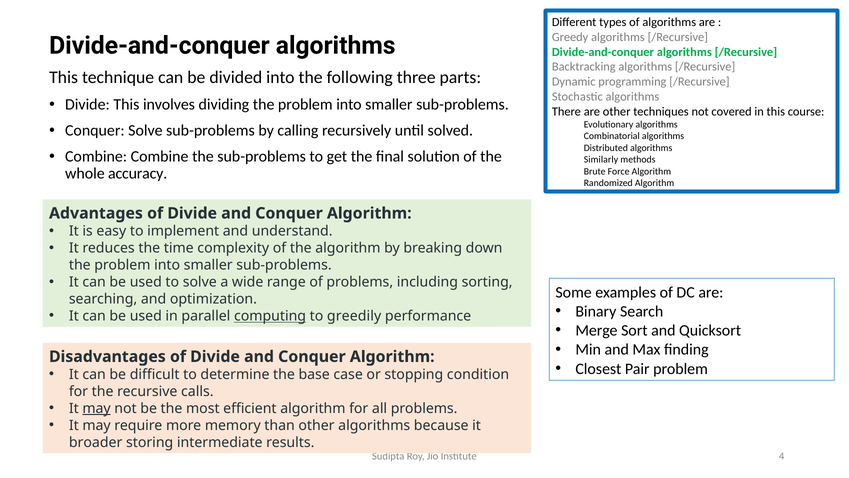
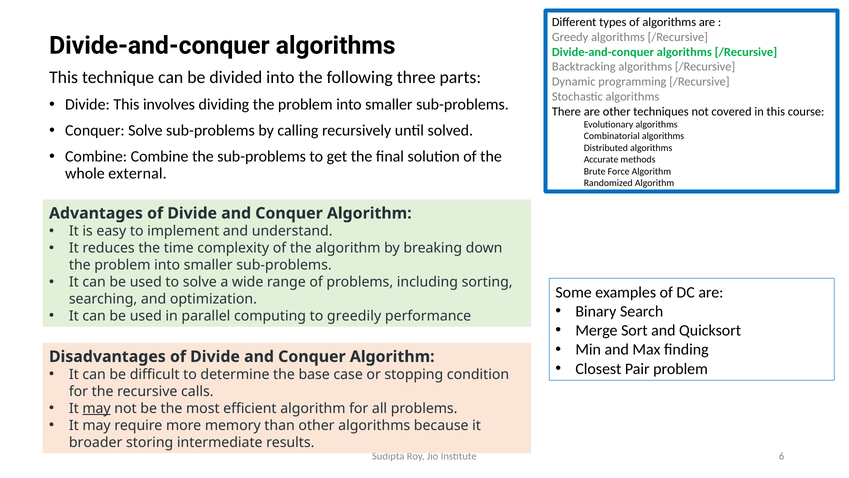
Similarly: Similarly -> Accurate
accuracy: accuracy -> external
computing underline: present -> none
4: 4 -> 6
